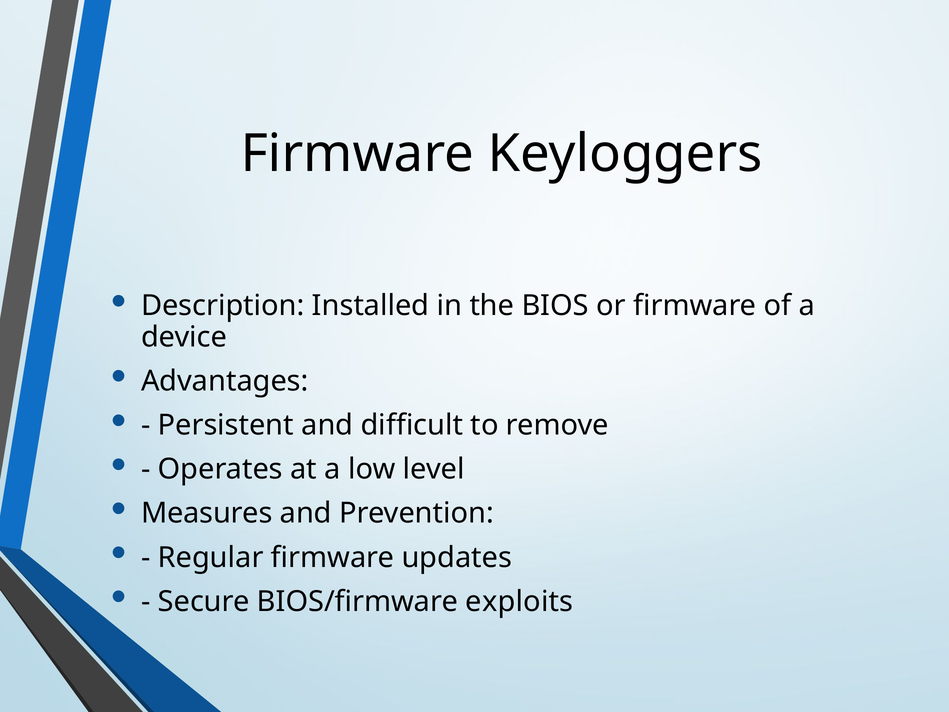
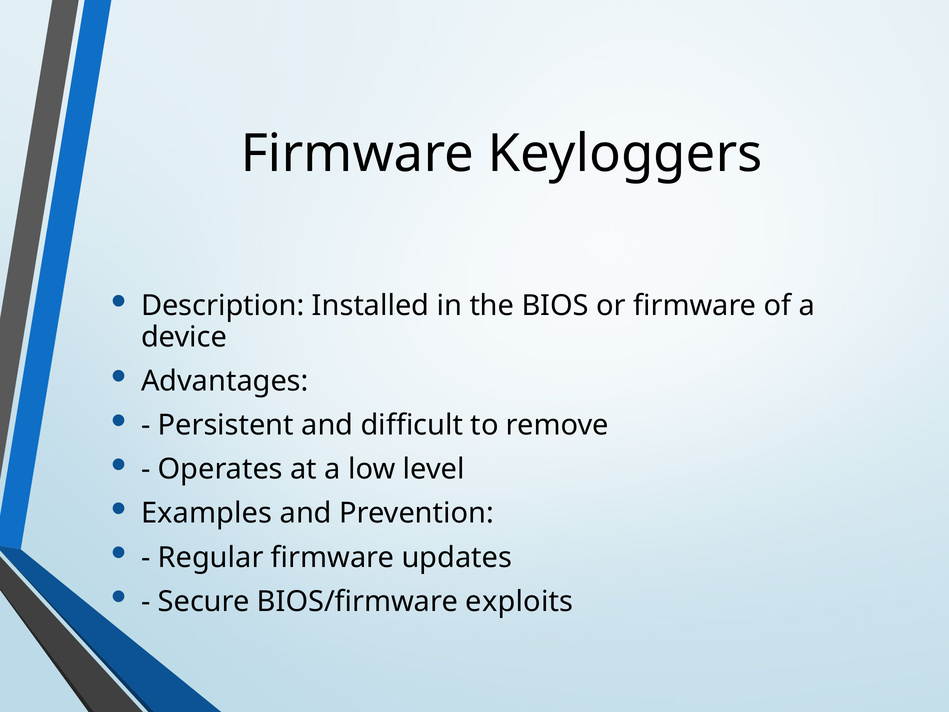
Measures: Measures -> Examples
